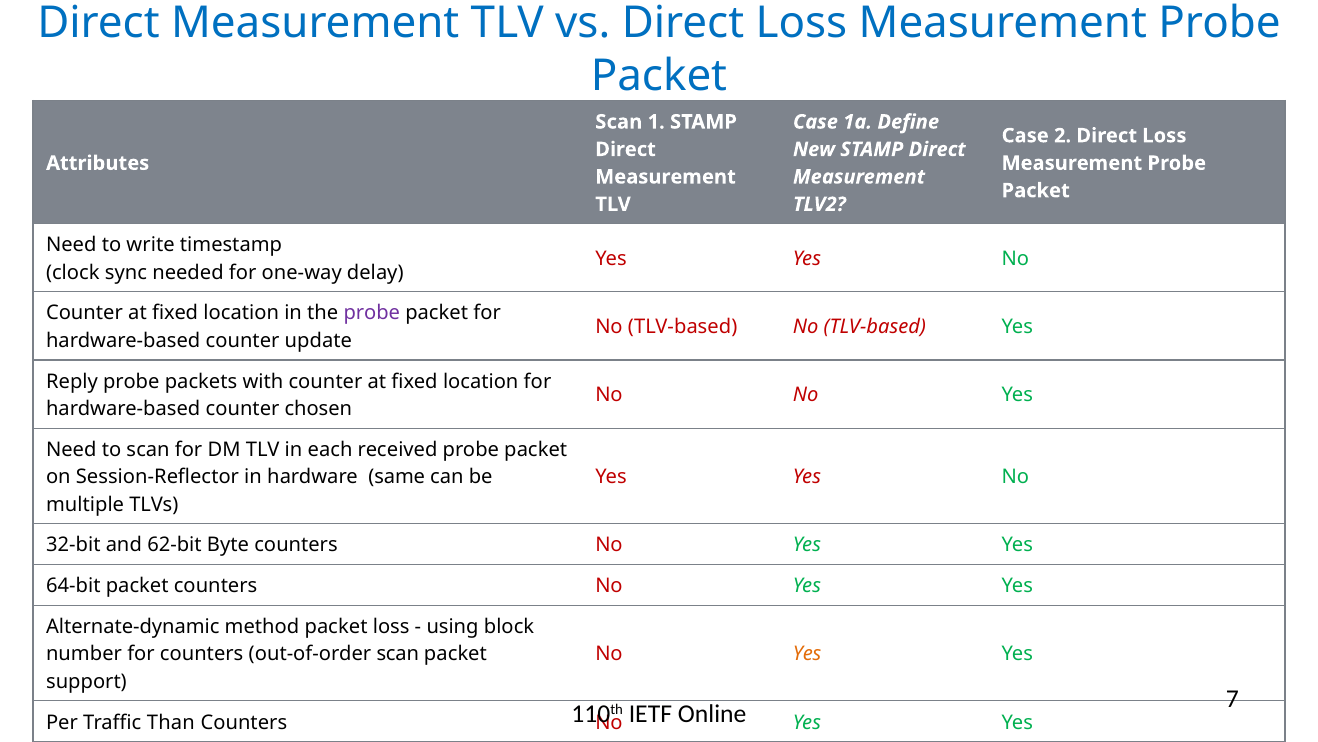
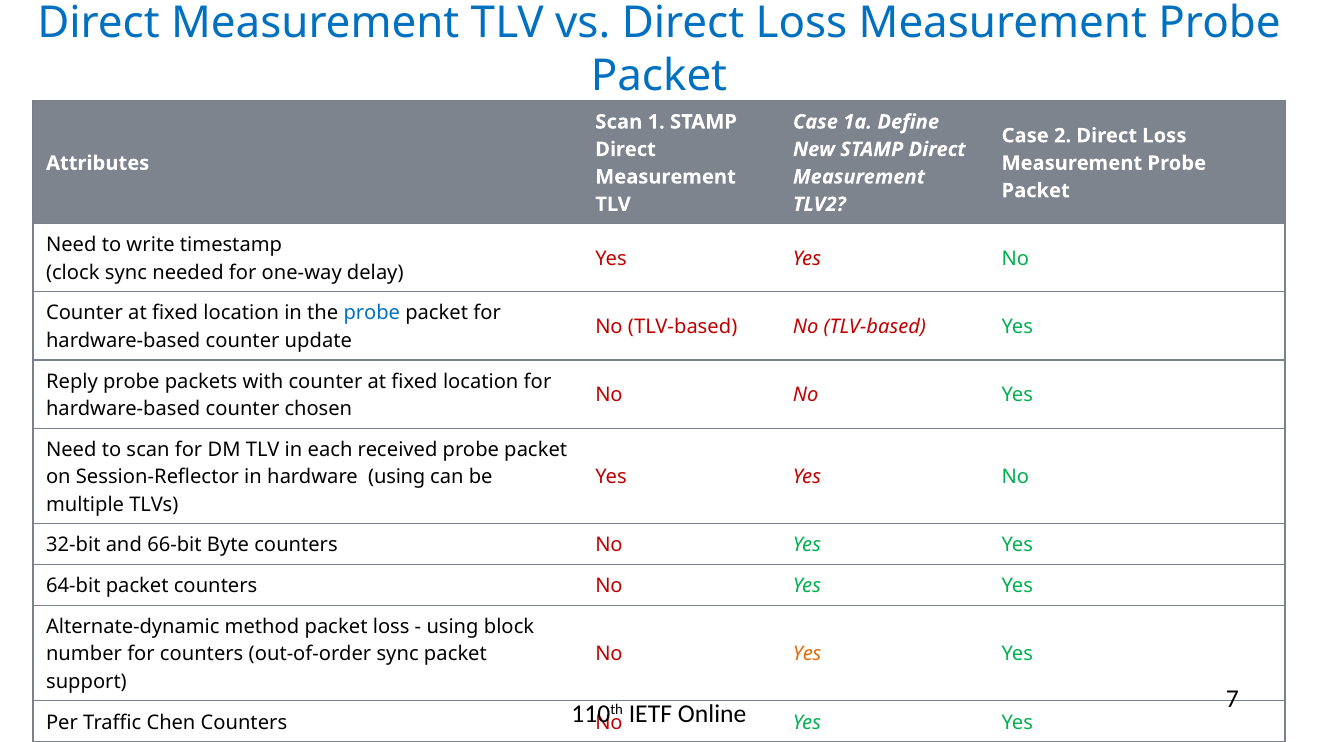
probe at (372, 313) colour: purple -> blue
hardware same: same -> using
62-bit: 62-bit -> 66-bit
out-of-order scan: scan -> sync
Than: Than -> Chen
